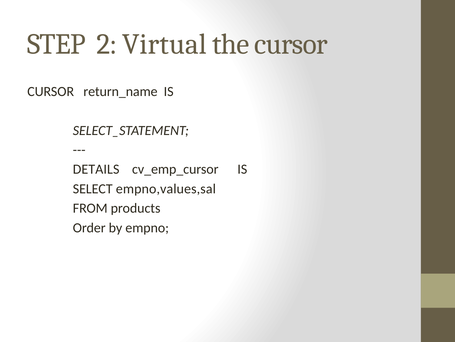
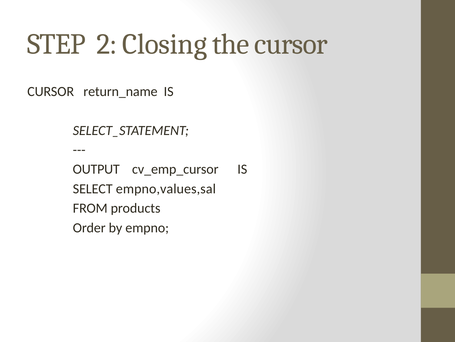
Virtual: Virtual -> Closing
DETAILS: DETAILS -> OUTPUT
